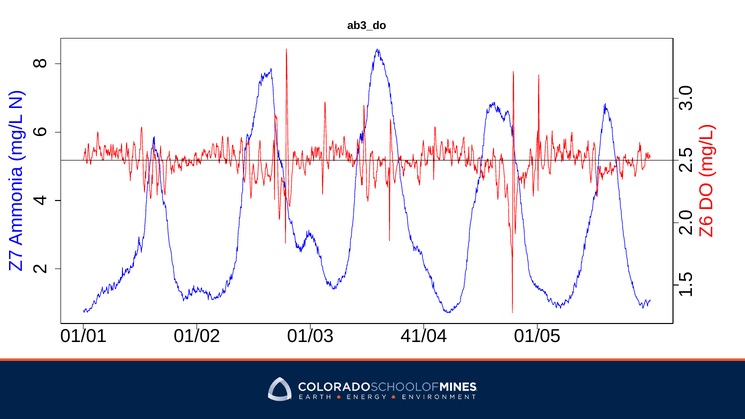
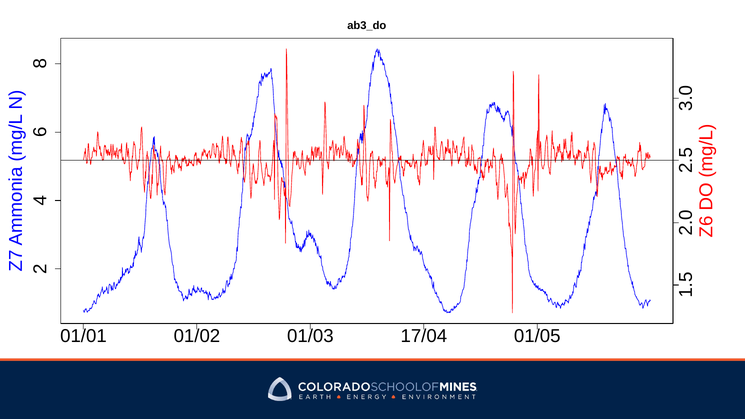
41/04: 41/04 -> 17/04
